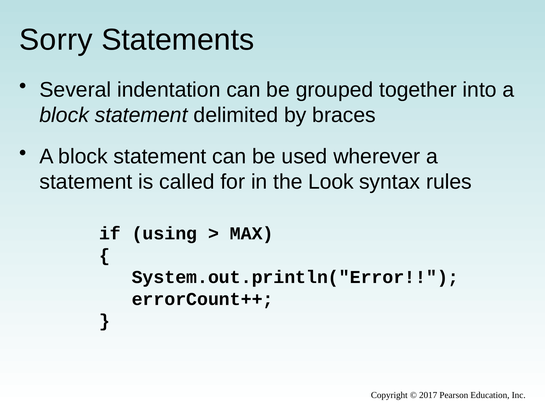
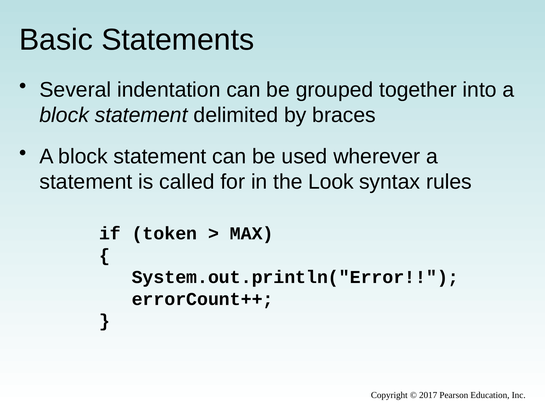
Sorry: Sorry -> Basic
using: using -> token
